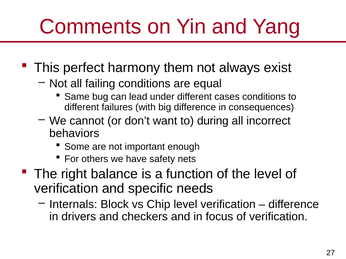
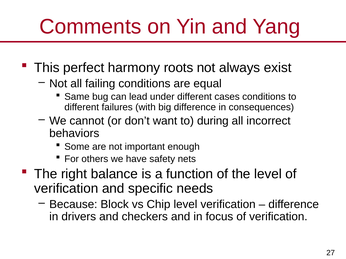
them: them -> roots
Internals: Internals -> Because
